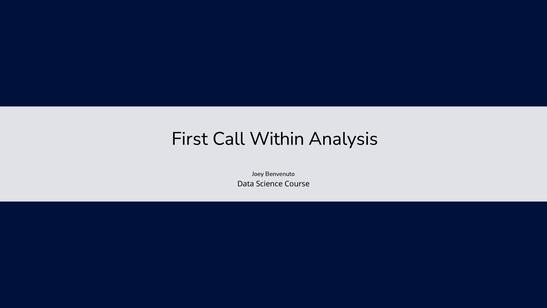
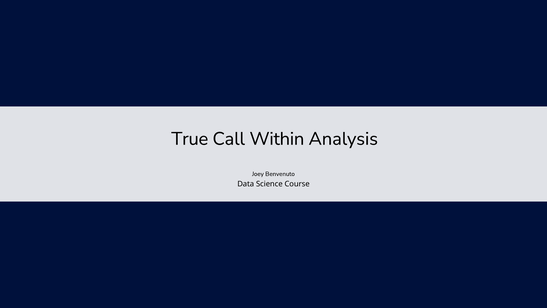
First: First -> True
